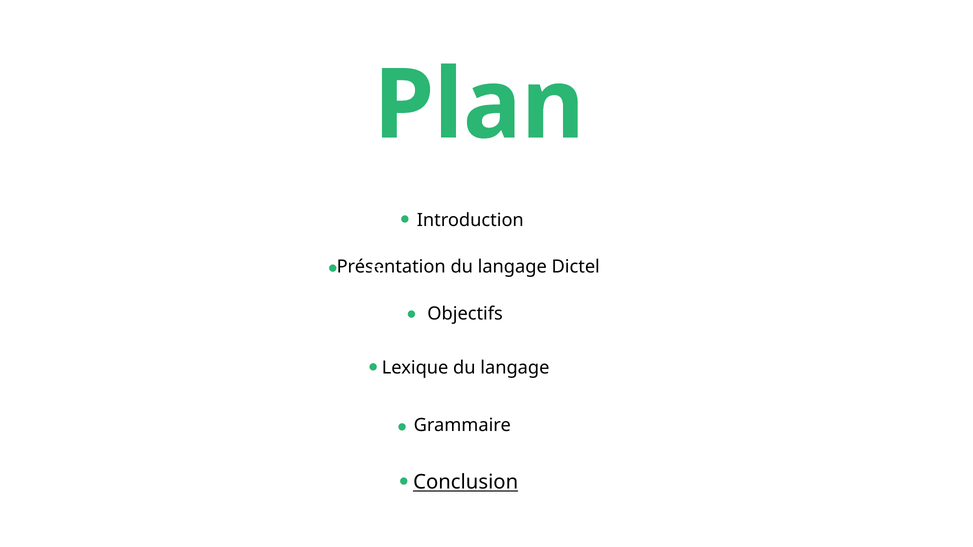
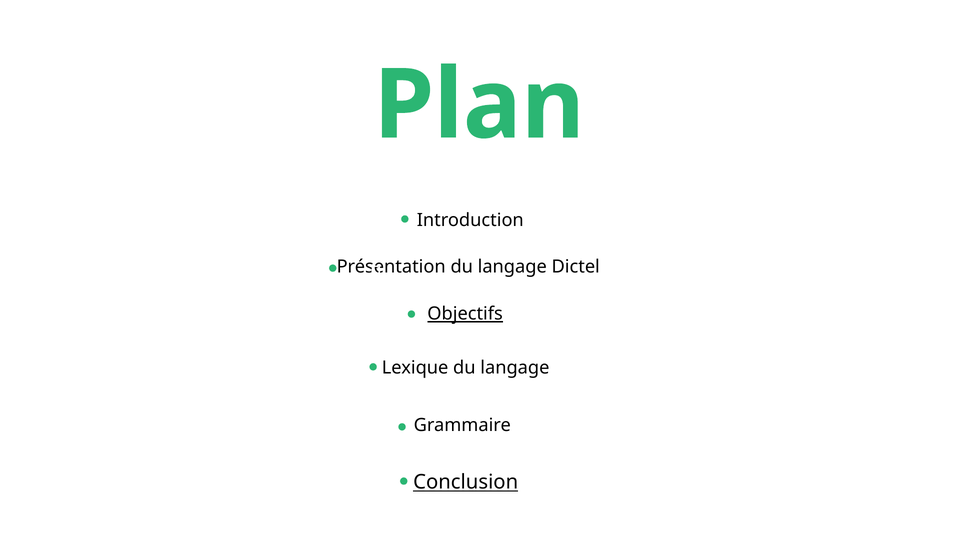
Objectifs underline: none -> present
